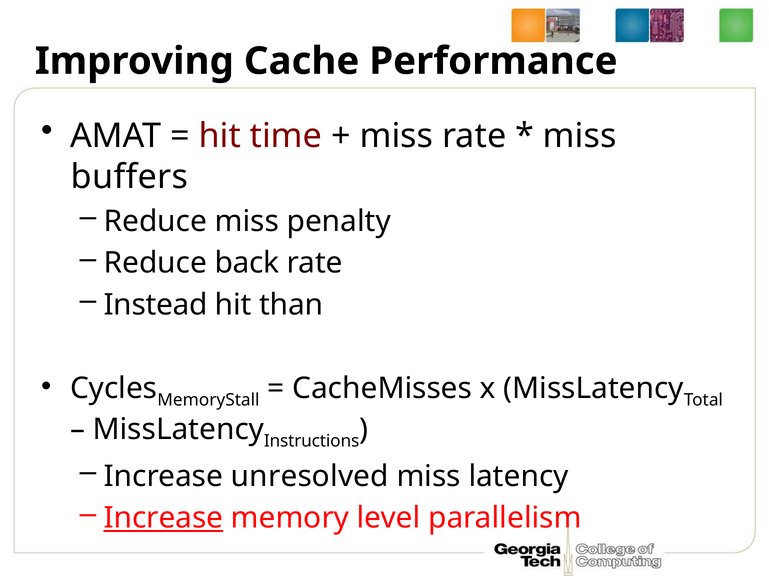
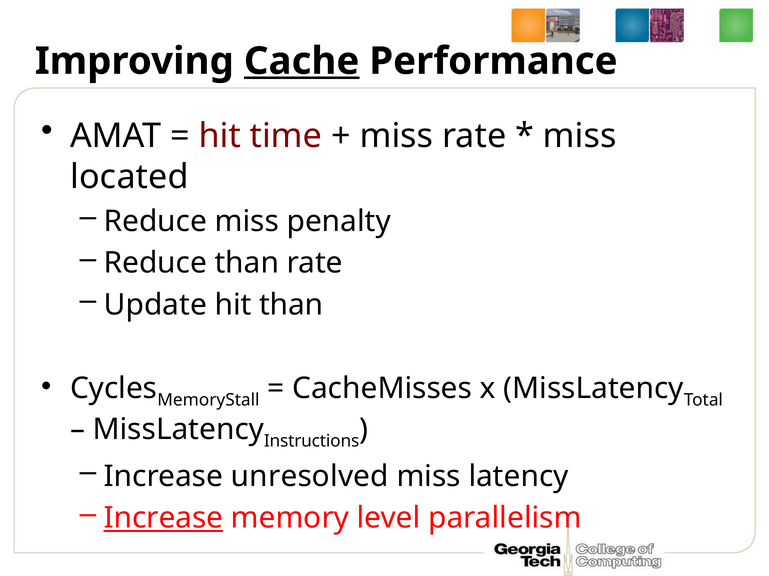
Cache underline: none -> present
buffers: buffers -> located
Reduce back: back -> than
Instead: Instead -> Update
